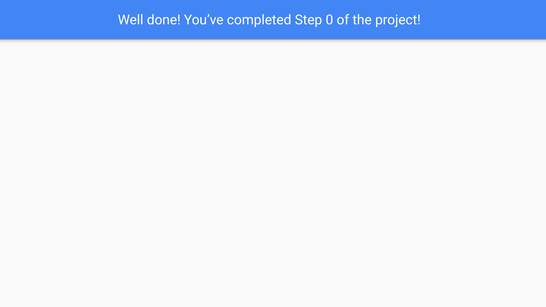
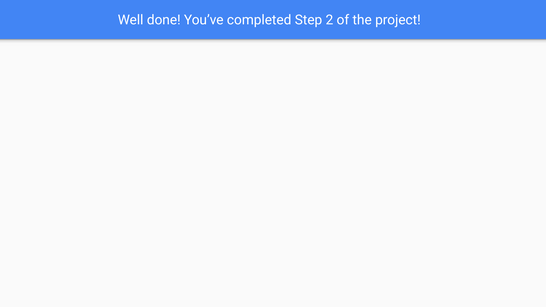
0: 0 -> 2
